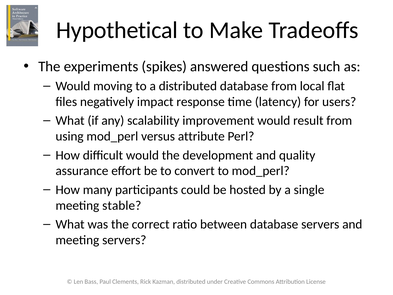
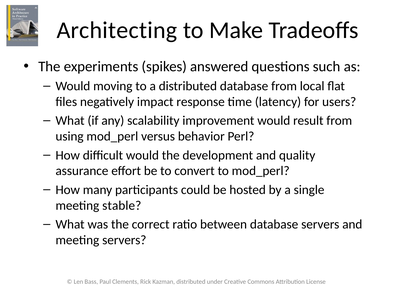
Hypothetical: Hypothetical -> Architecting
attribute: attribute -> behavior
